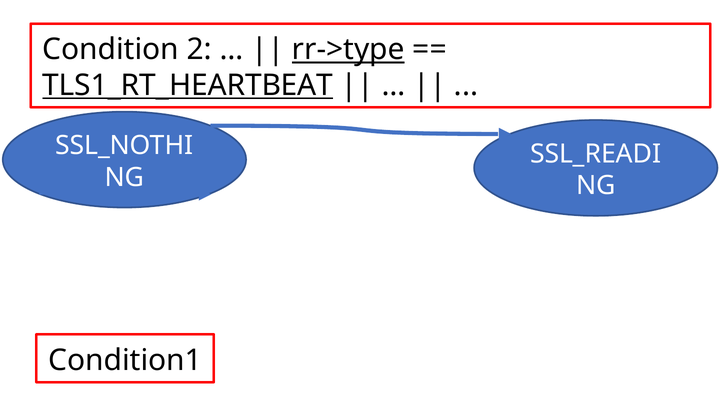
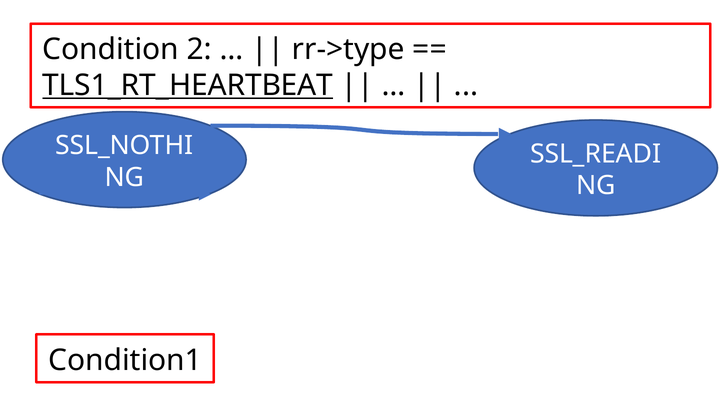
rr->type underline: present -> none
